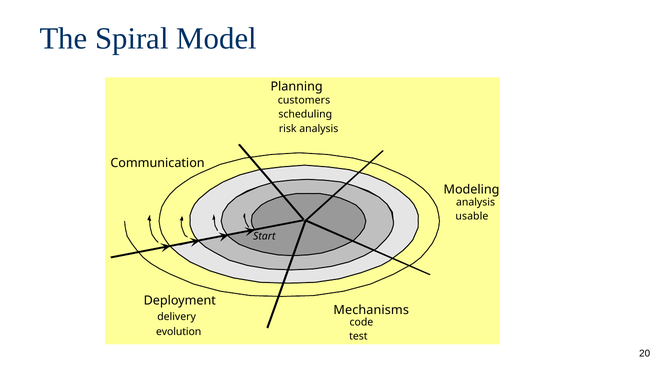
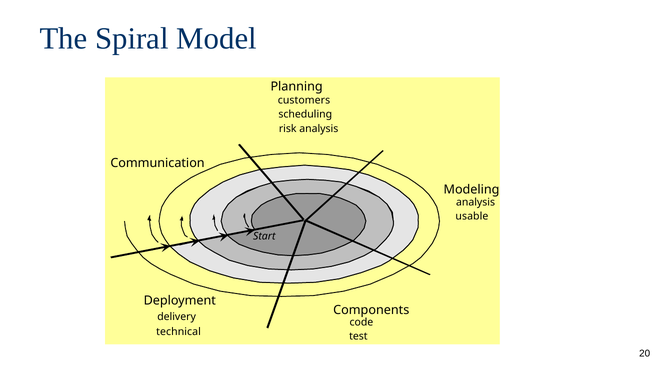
Mechanisms: Mechanisms -> Components
evolution: evolution -> technical
